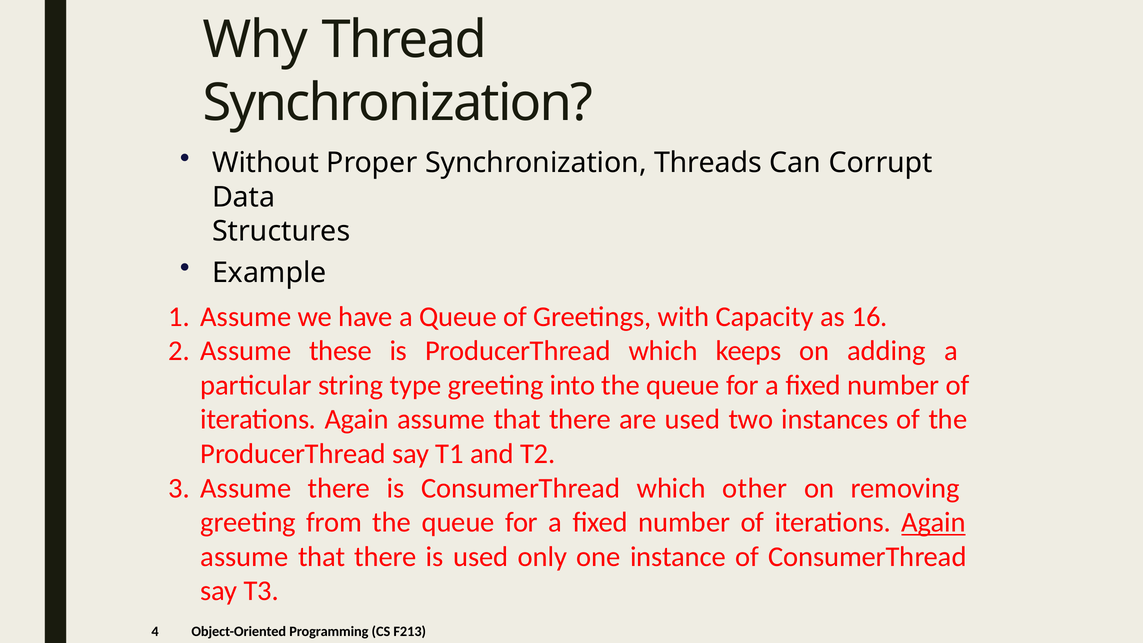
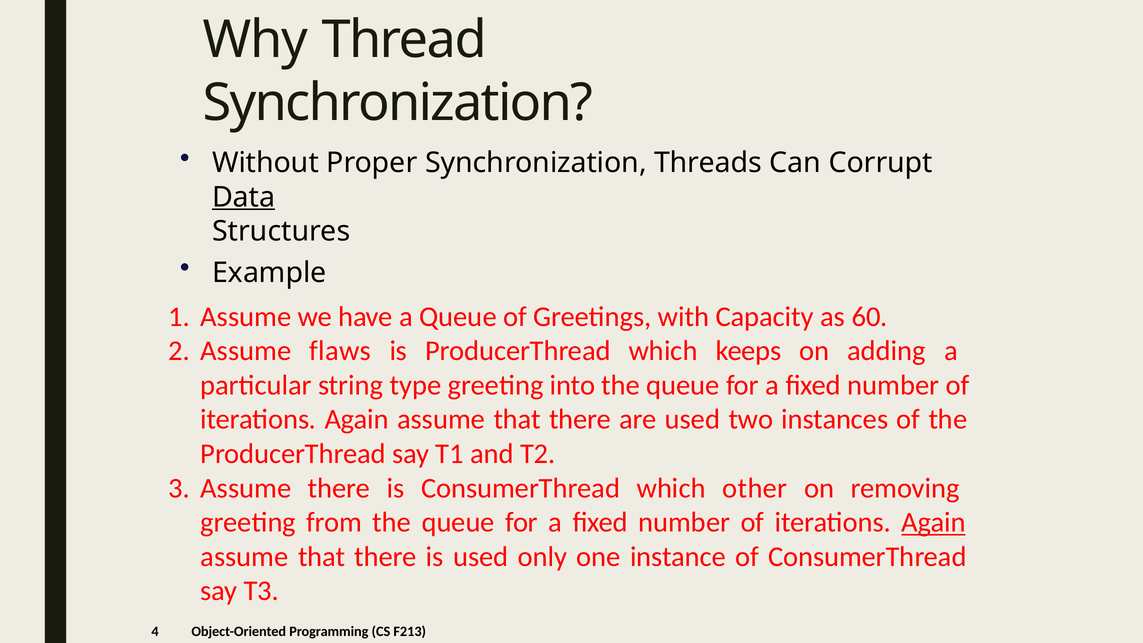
Data underline: none -> present
16: 16 -> 60
these: these -> flaws
